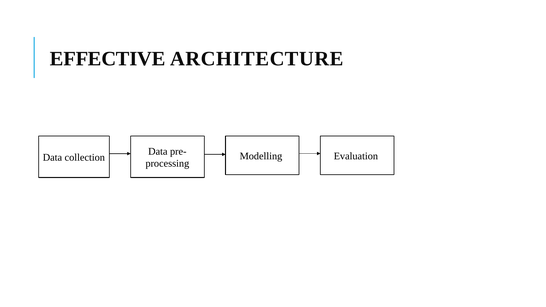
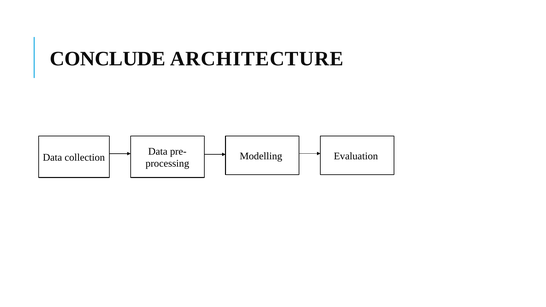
EFFECTIVE: EFFECTIVE -> CONCLUDE
